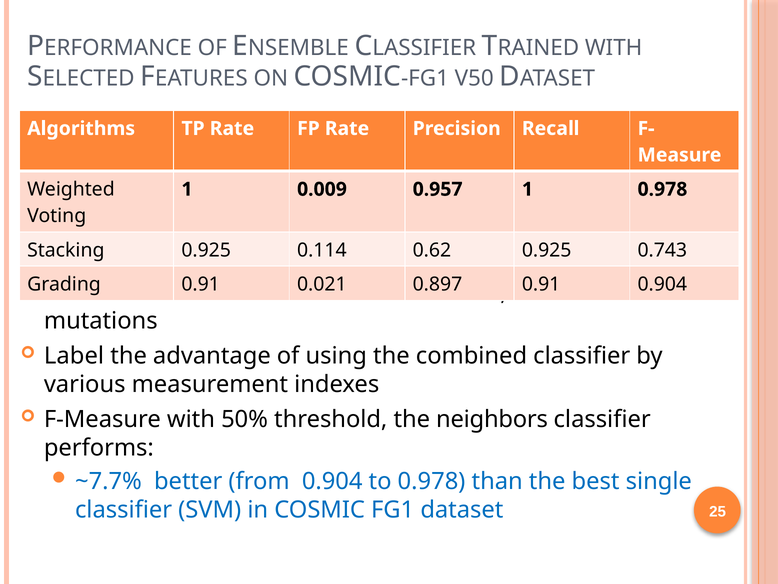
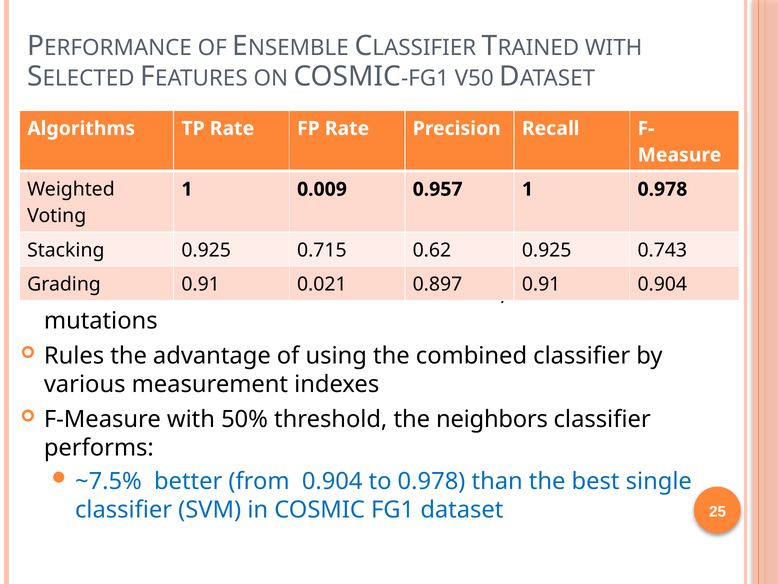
0.114: 0.114 -> 0.715
Label: Label -> Rules
~7.7%: ~7.7% -> ~7.5%
